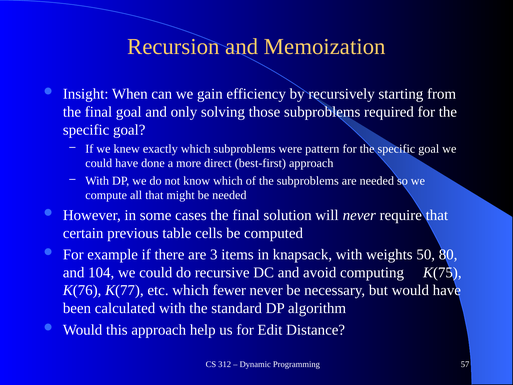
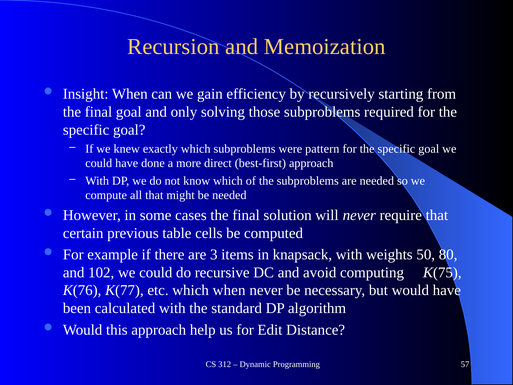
104: 104 -> 102
which fewer: fewer -> when
